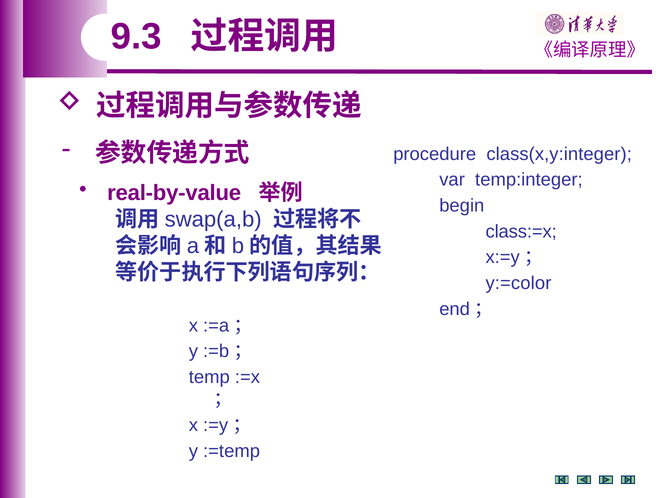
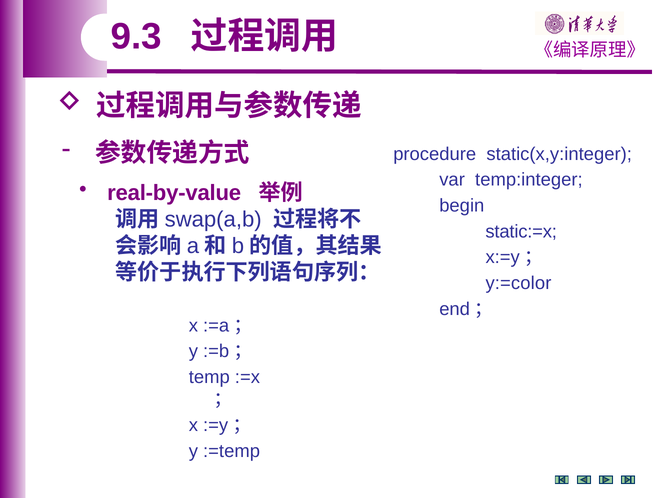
class(x,y:integer: class(x,y:integer -> static(x,y:integer
class:=x: class:=x -> static:=x
